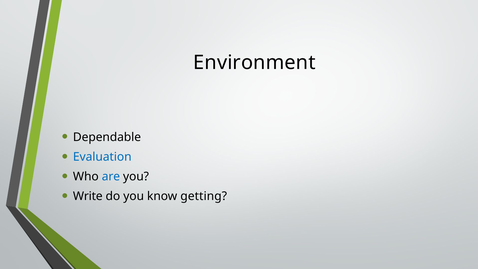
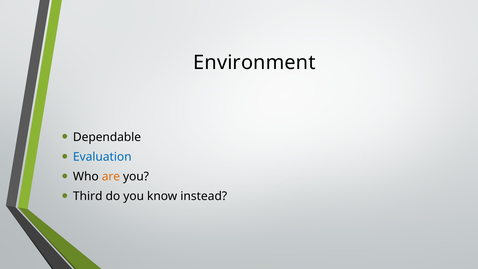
are colour: blue -> orange
Write: Write -> Third
getting: getting -> instead
